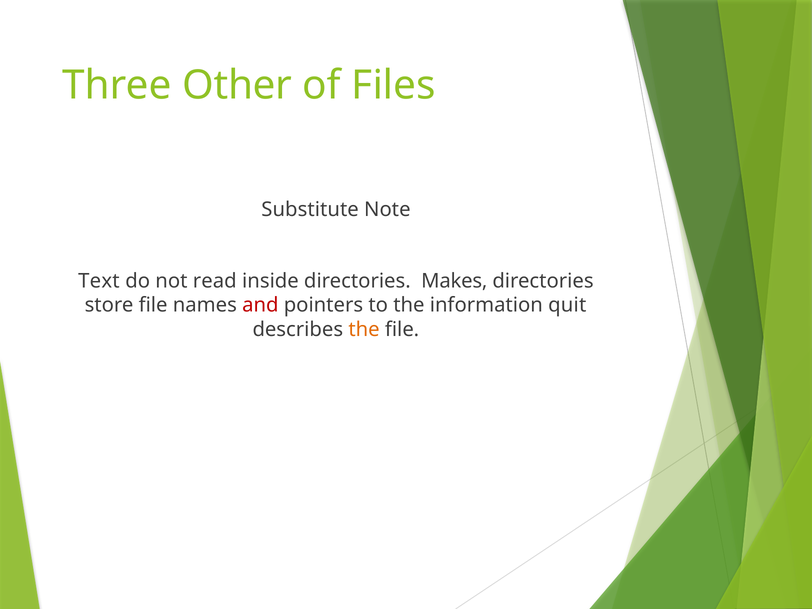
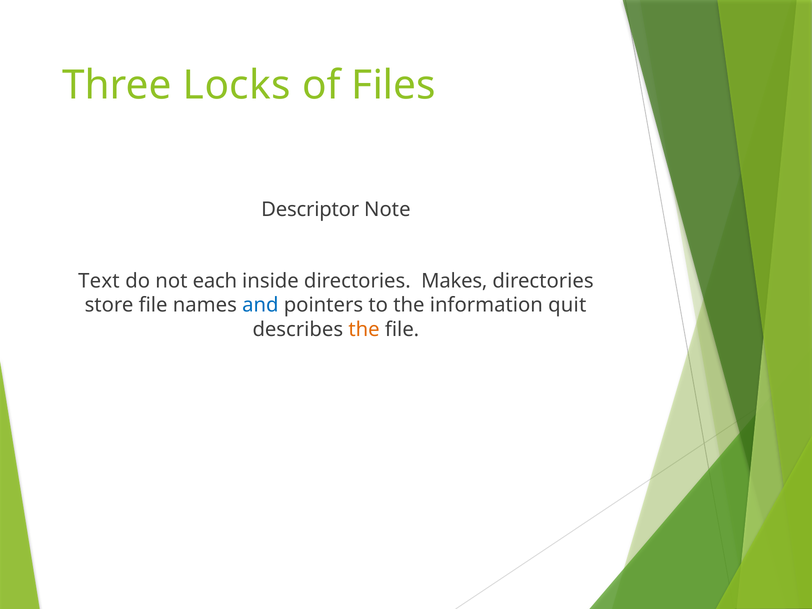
Other: Other -> Locks
Substitute: Substitute -> Descriptor
read: read -> each
and colour: red -> blue
